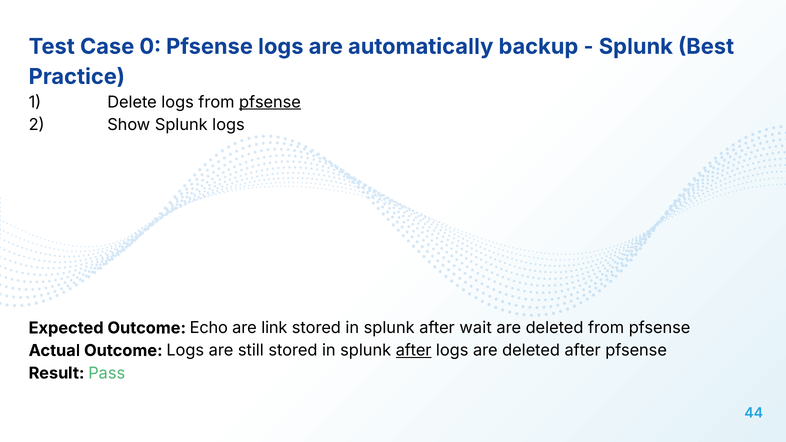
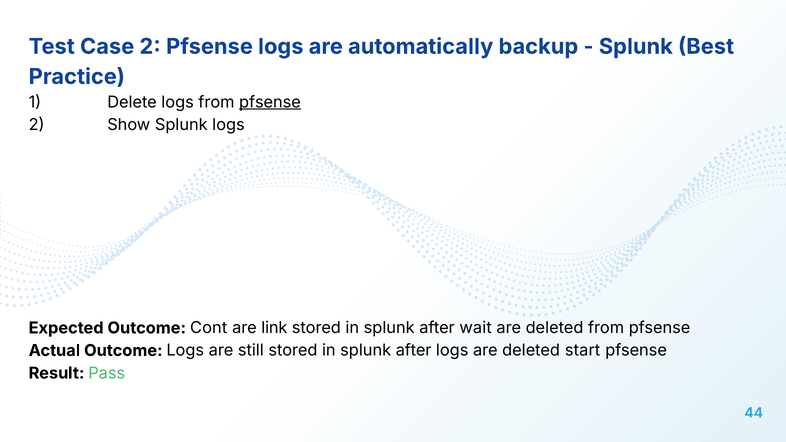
Case 0: 0 -> 2
Echo: Echo -> Cont
after at (414, 351) underline: present -> none
deleted after: after -> start
